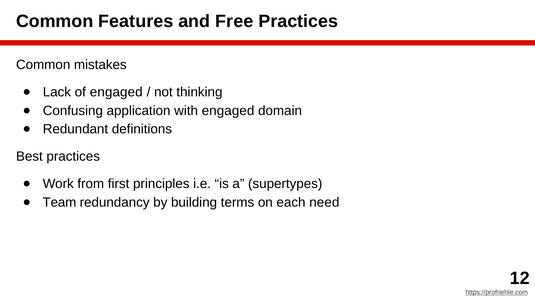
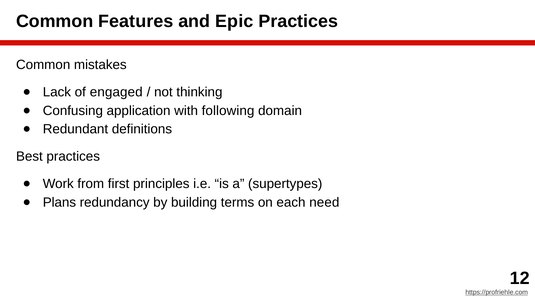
Free: Free -> Epic
with engaged: engaged -> following
Team: Team -> Plans
